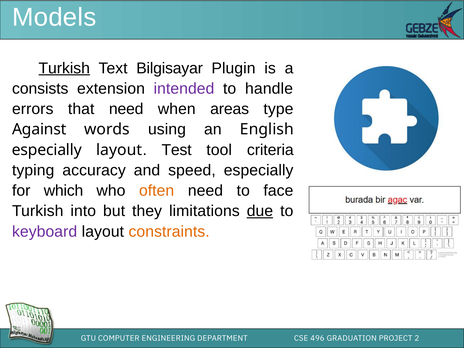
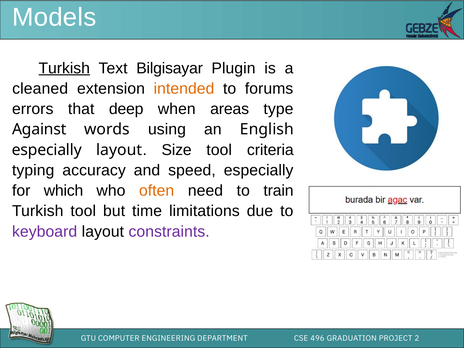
consists: consists -> cleaned
intended colour: purple -> orange
handle: handle -> forums
that need: need -> deep
Test: Test -> Size
face: face -> train
Turkish into: into -> tool
they: they -> time
due underline: present -> none
constraints colour: orange -> purple
